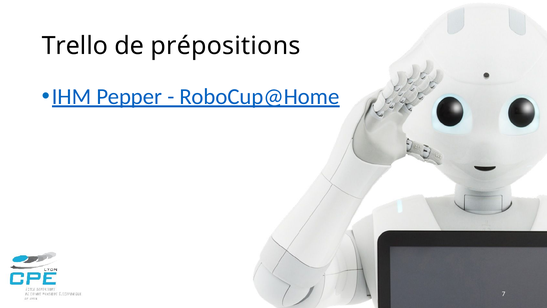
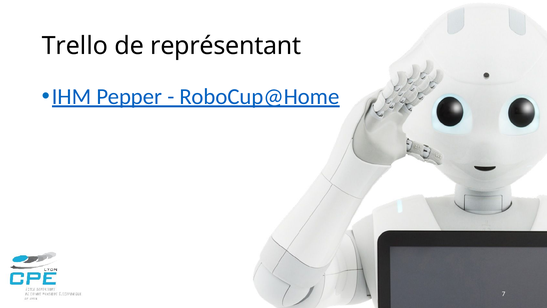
prépositions: prépositions -> représentant
